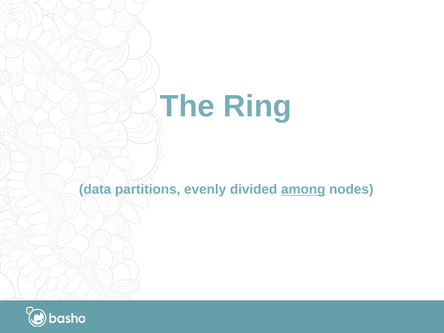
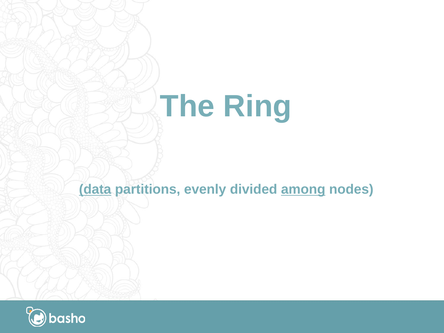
data underline: none -> present
